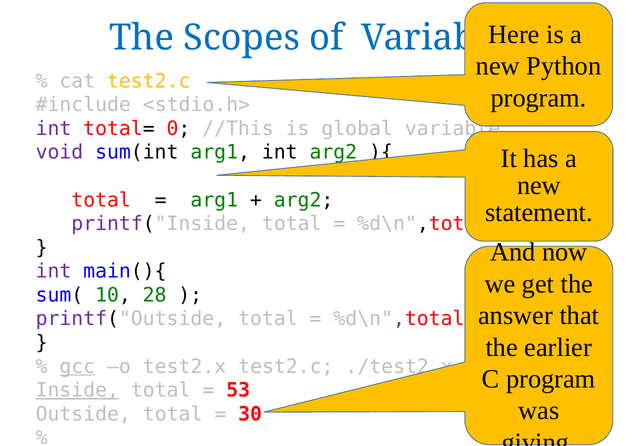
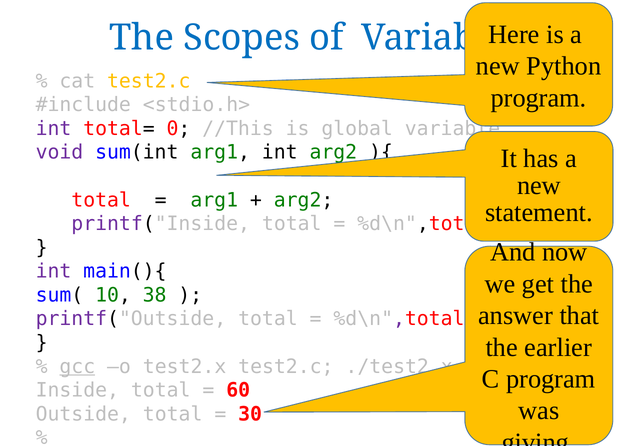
28: 28 -> 38
Inside underline: present -> none
53: 53 -> 60
